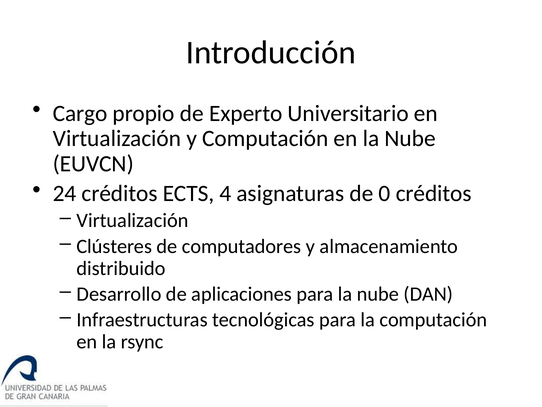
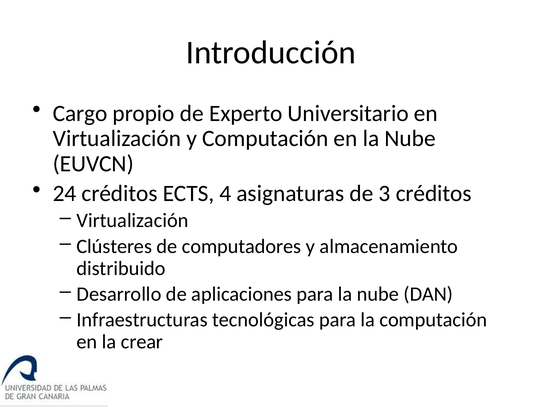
0: 0 -> 3
rsync: rsync -> crear
